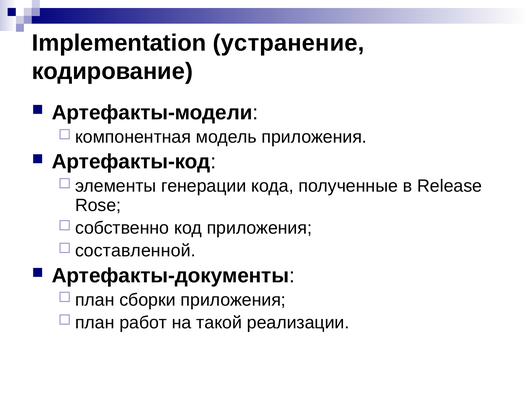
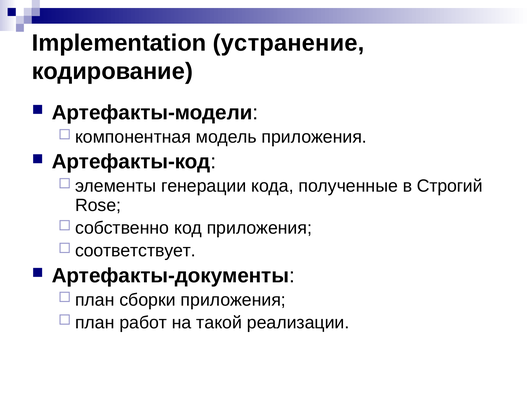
Release: Release -> Строгий
составленной: составленной -> соответствует
